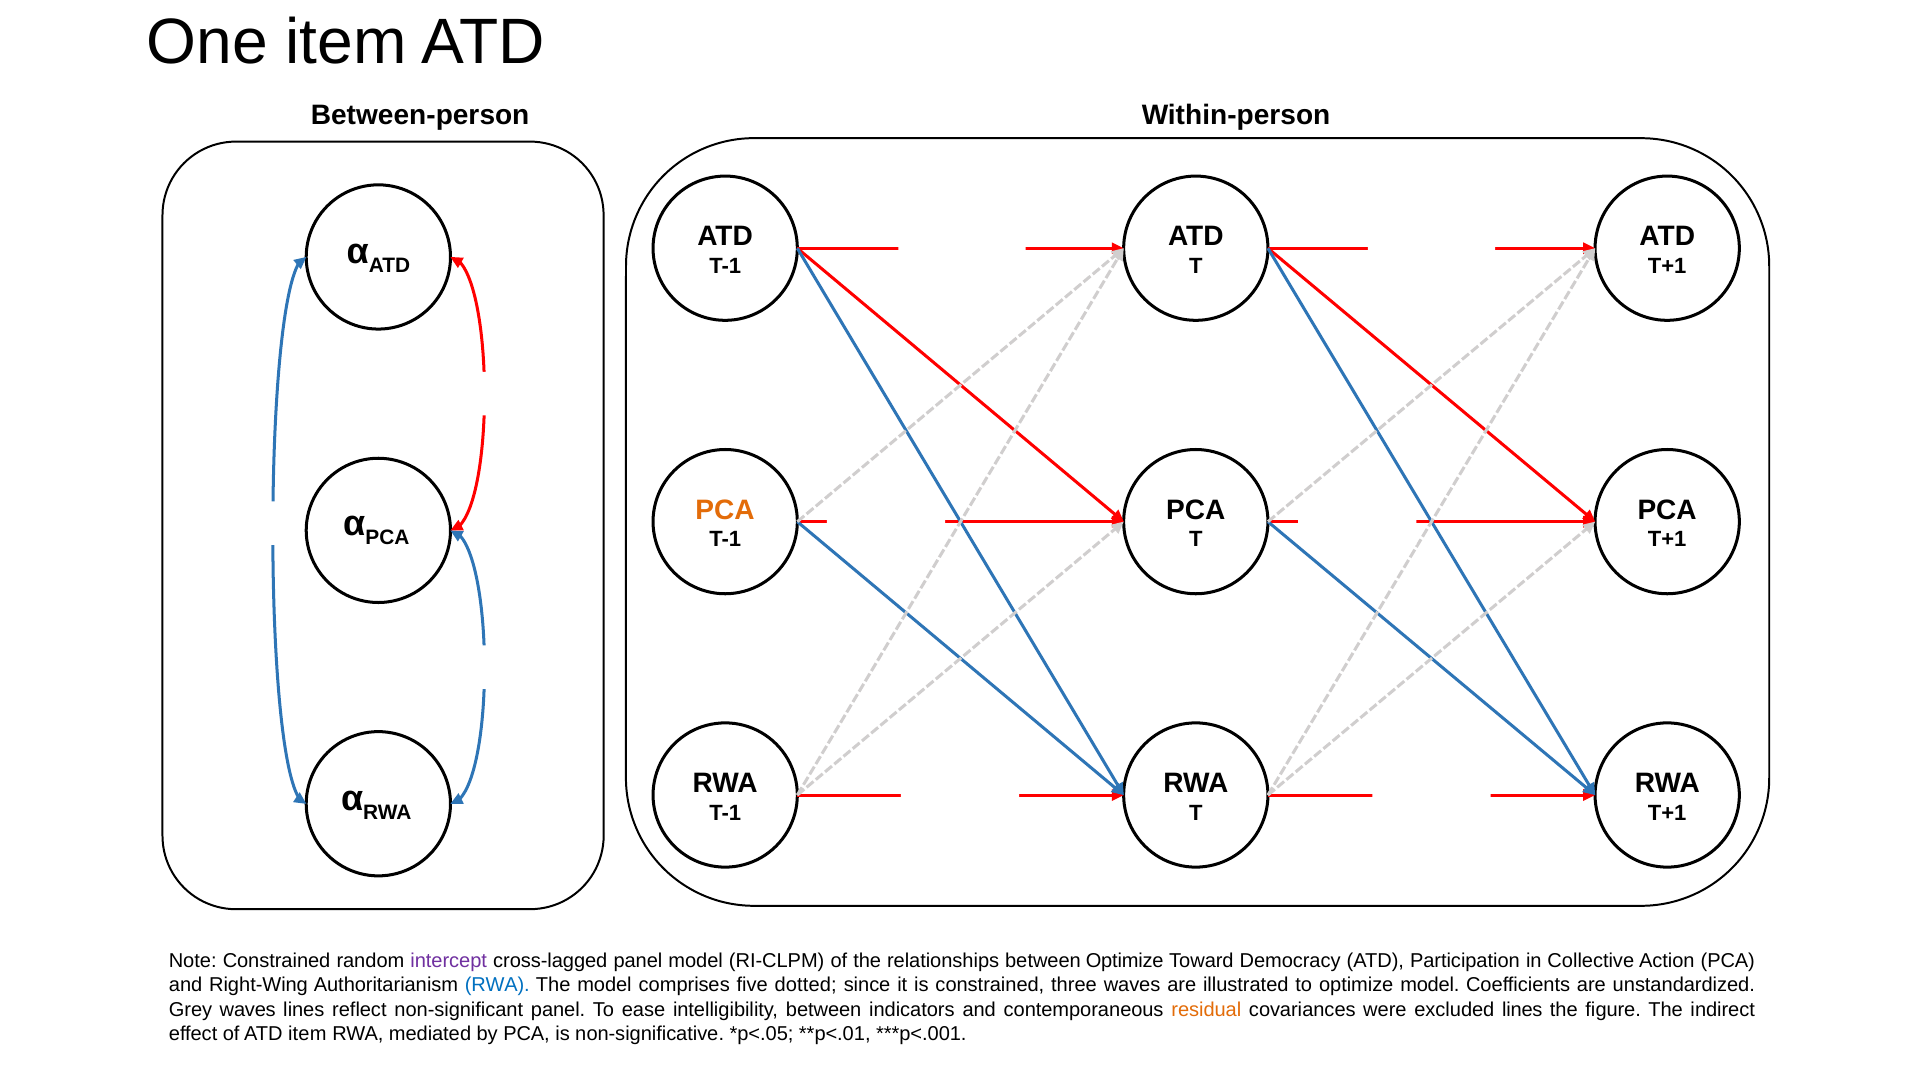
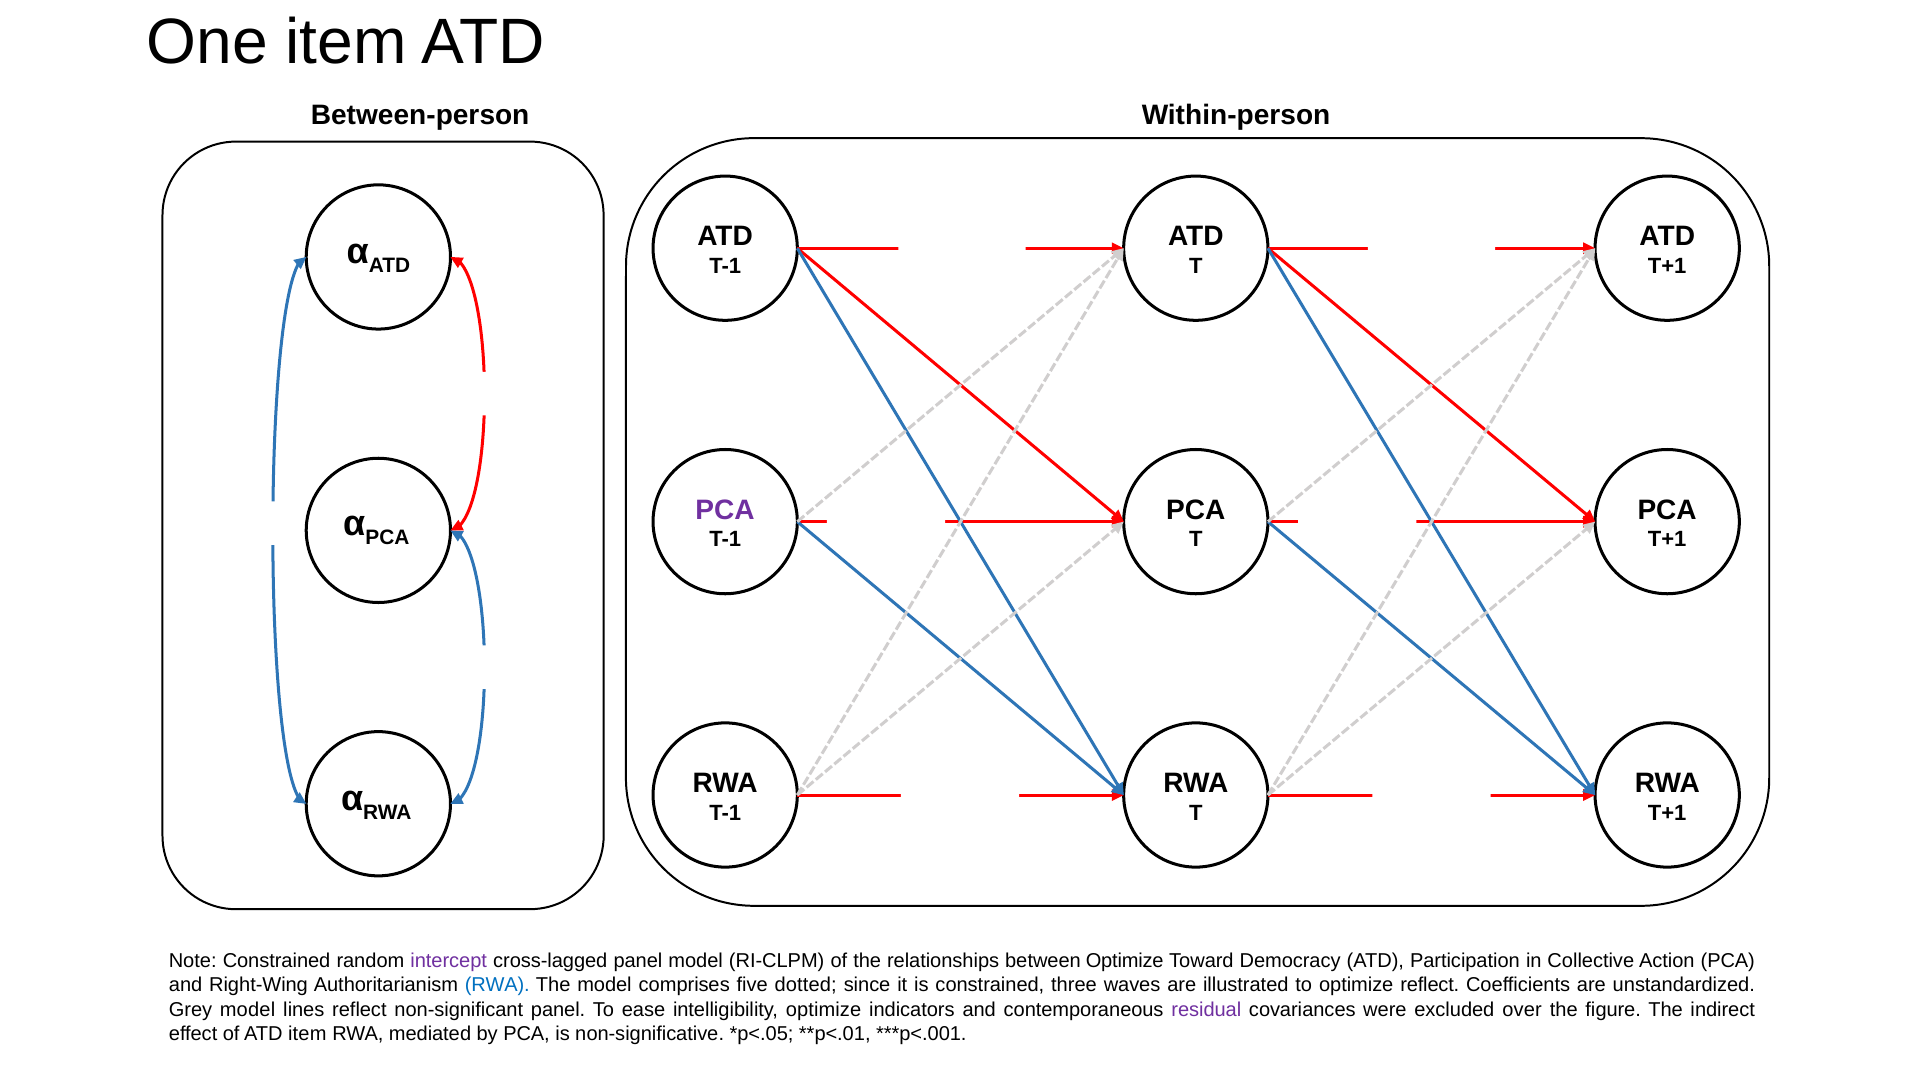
PCA at (725, 510) colour: orange -> purple
optimize model: model -> reflect
Grey waves: waves -> model
intelligibility between: between -> optimize
residual colour: orange -> purple
excluded lines: lines -> over
